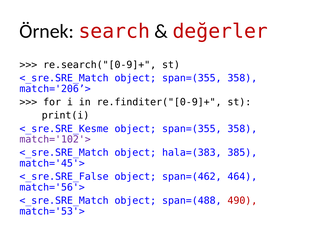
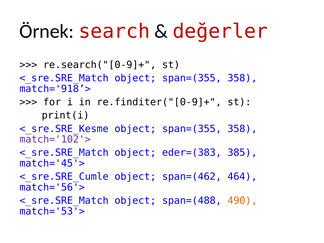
match='206’>: match='206’> -> match='918’>
hala=(383: hala=(383 -> eder=(383
<_sre.SRE_False: <_sre.SRE_False -> <_sre.SRE_Cumle
490 colour: red -> orange
